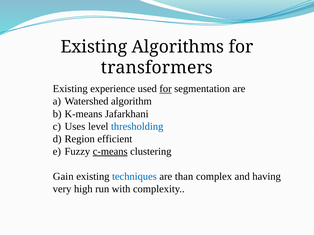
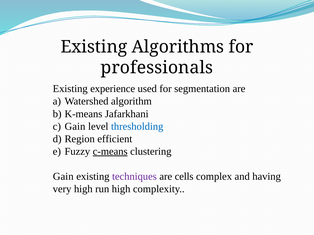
transformers: transformers -> professionals
for at (166, 89) underline: present -> none
Uses at (75, 127): Uses -> Gain
techniques colour: blue -> purple
than: than -> cells
run with: with -> high
